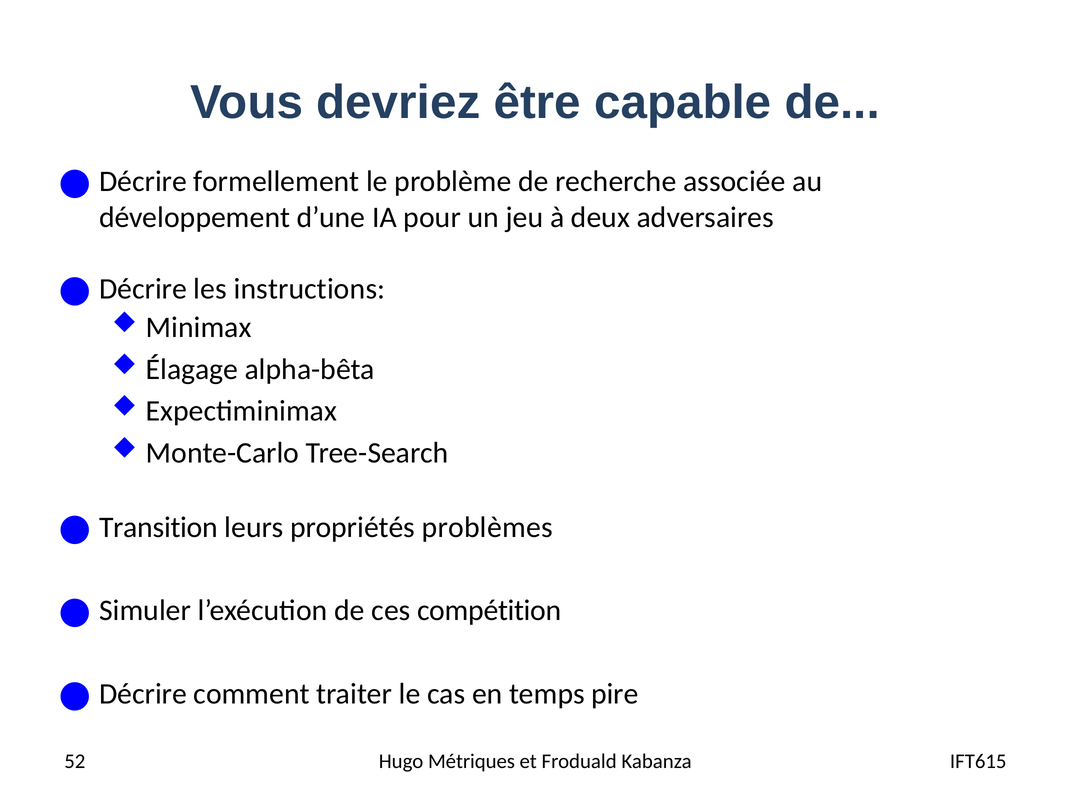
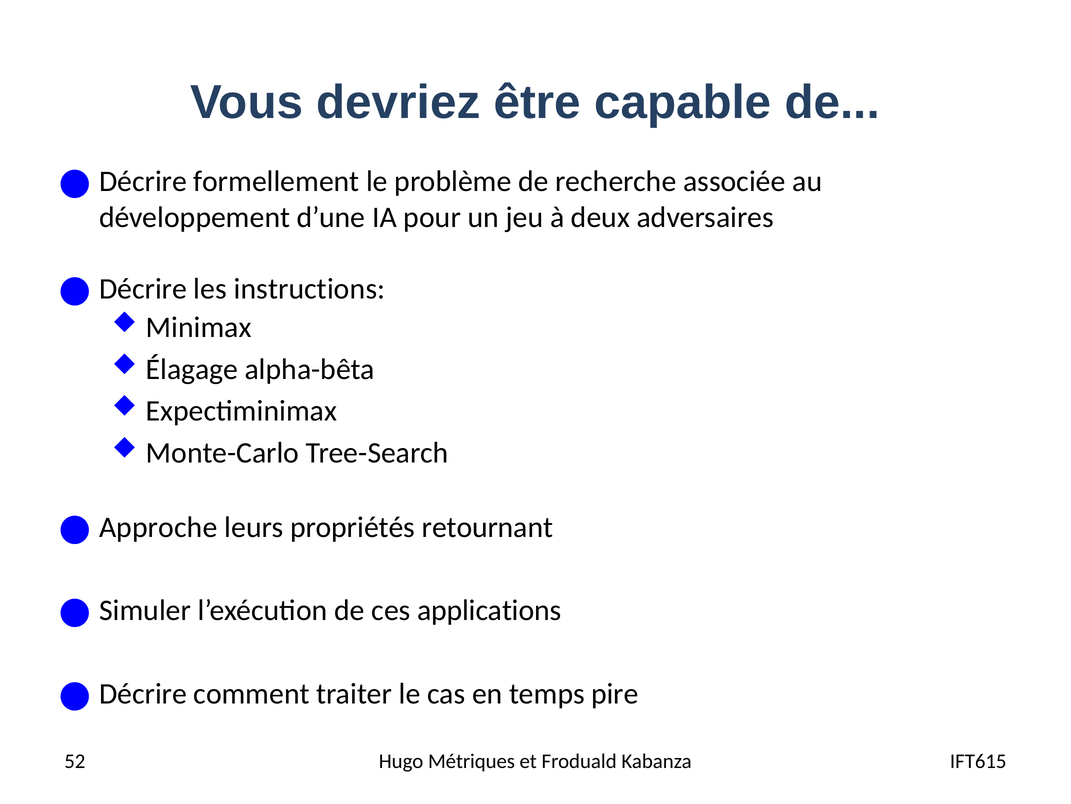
Transition: Transition -> Approche
problèmes: problèmes -> retournant
compétition: compétition -> applications
